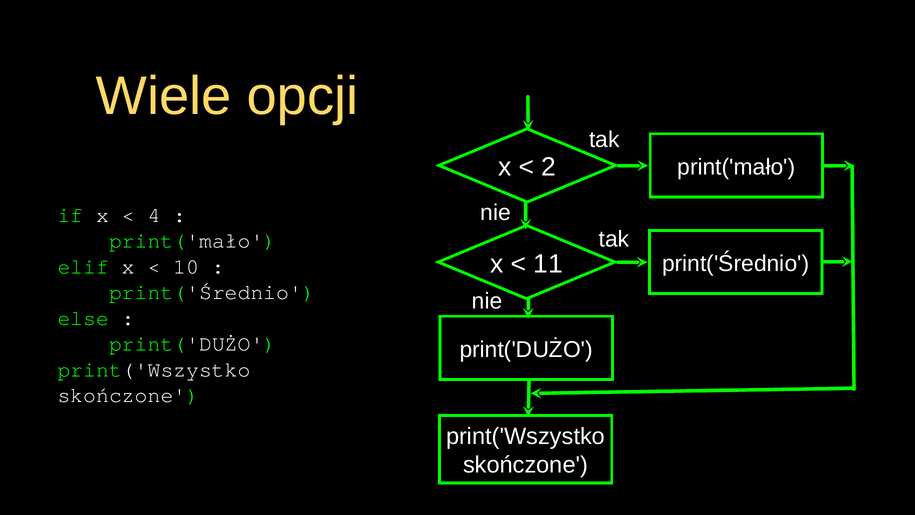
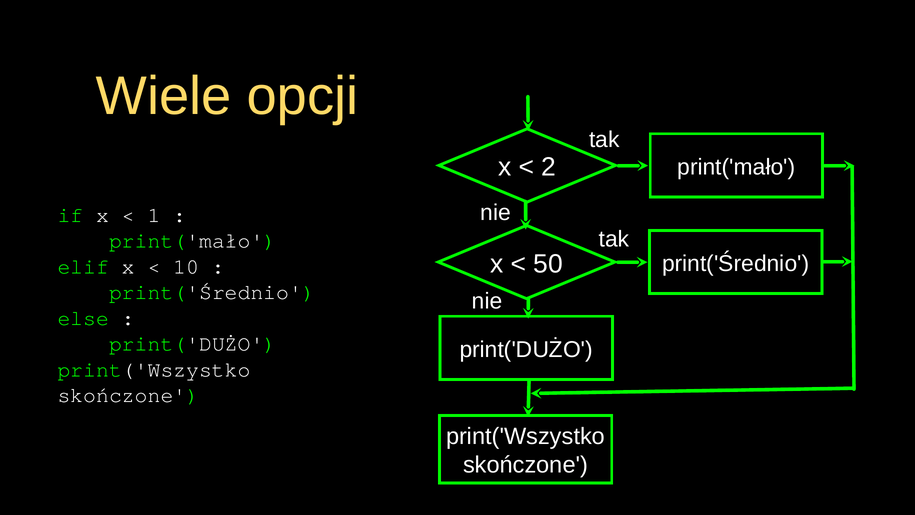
4: 4 -> 1
11: 11 -> 50
